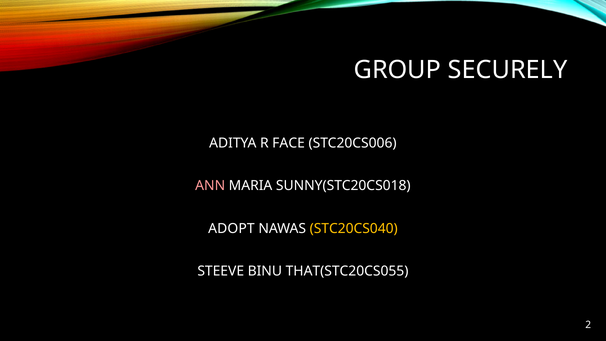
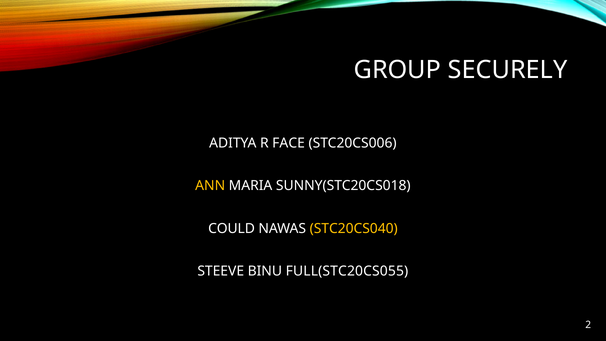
ANN colour: pink -> yellow
ADOPT: ADOPT -> COULD
THAT(STC20CS055: THAT(STC20CS055 -> FULL(STC20CS055
